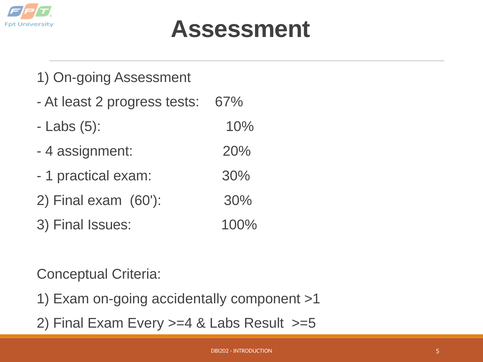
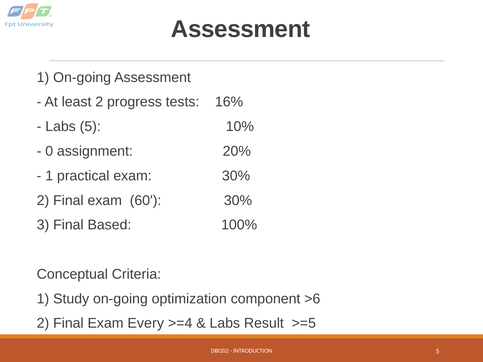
67%: 67% -> 16%
4: 4 -> 0
Issues: Issues -> Based
1 Exam: Exam -> Study
accidentally: accidentally -> optimization
>1: >1 -> >6
